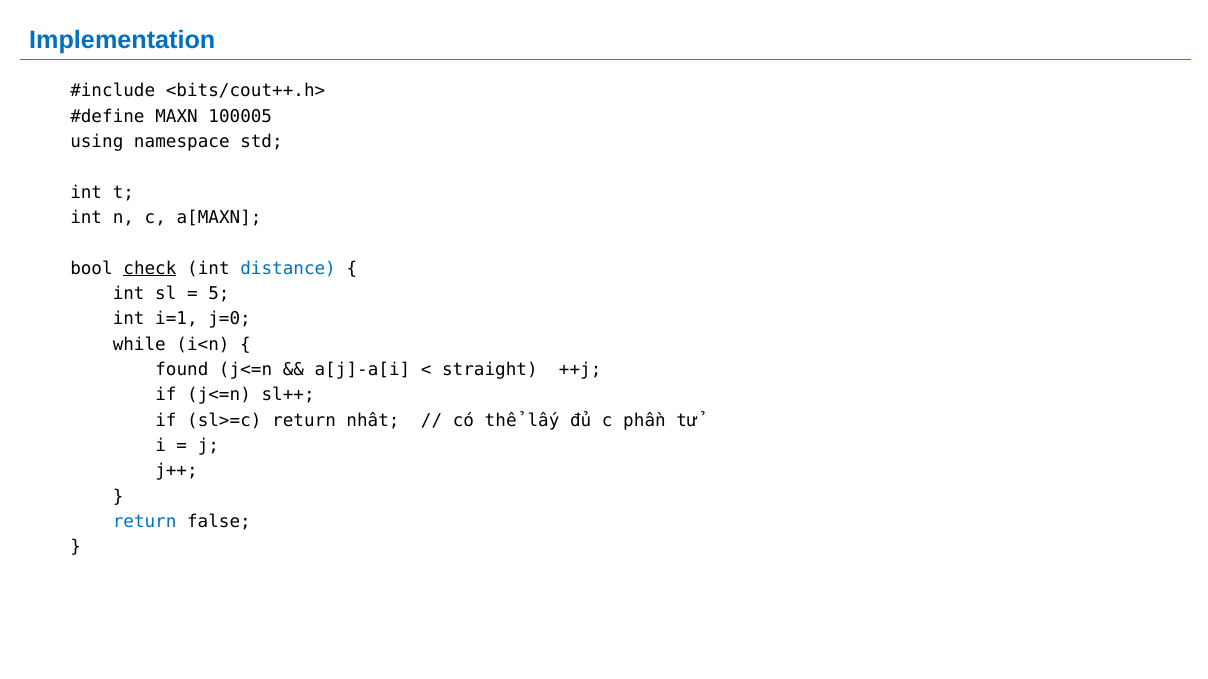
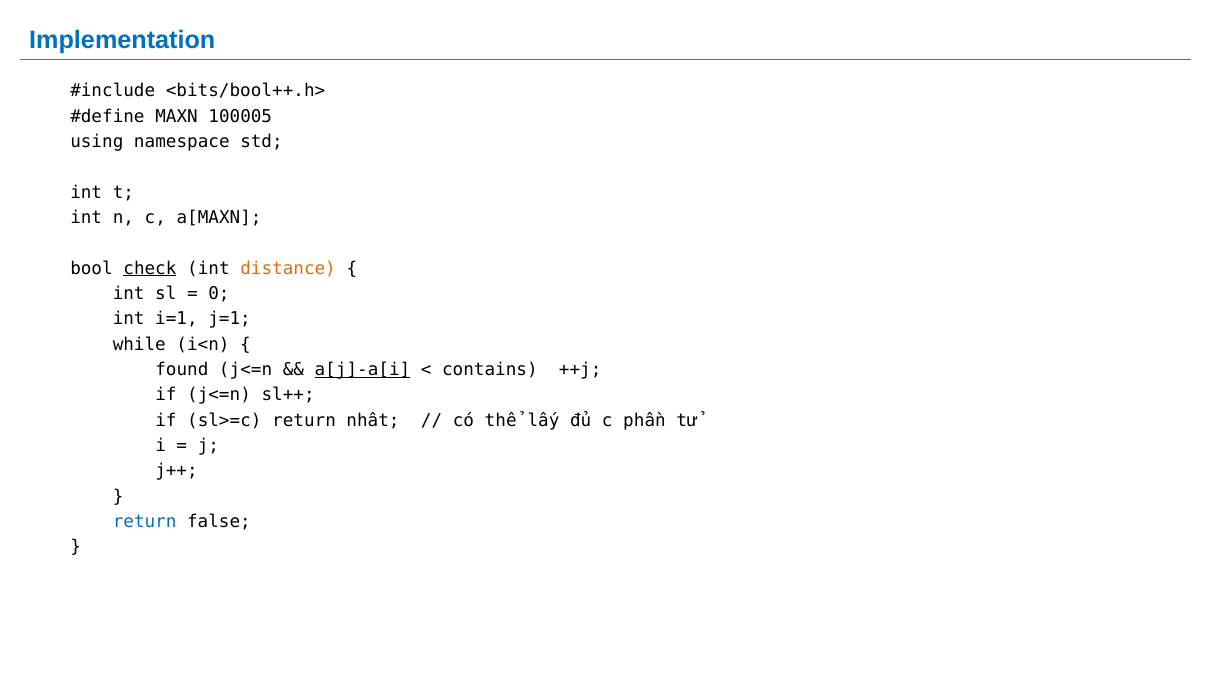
<bits/cout++.h>: <bits/cout++.h> -> <bits/bool++.h>
distance colour: blue -> orange
5: 5 -> 0
j=0: j=0 -> j=1
a[j]-a[i underline: none -> present
straight: straight -> contains
